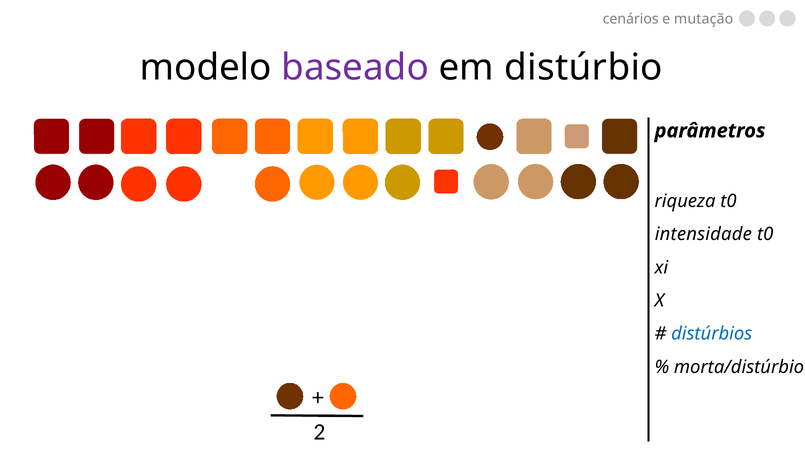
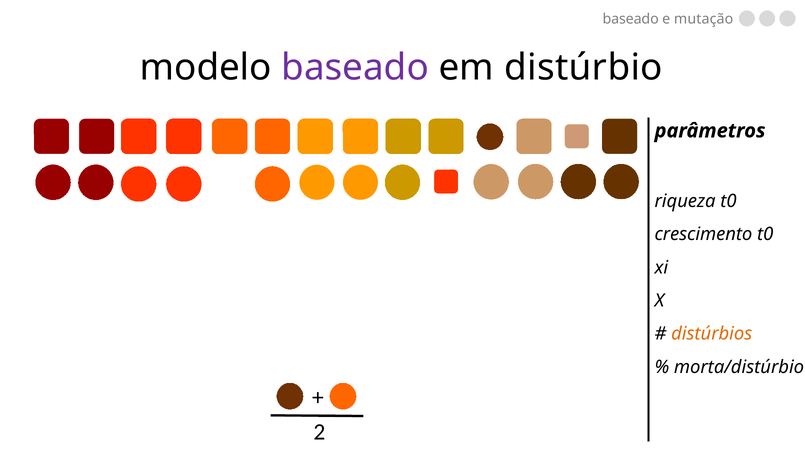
cenários at (631, 19): cenários -> baseado
intensidade: intensidade -> crescimento
distúrbios colour: blue -> orange
